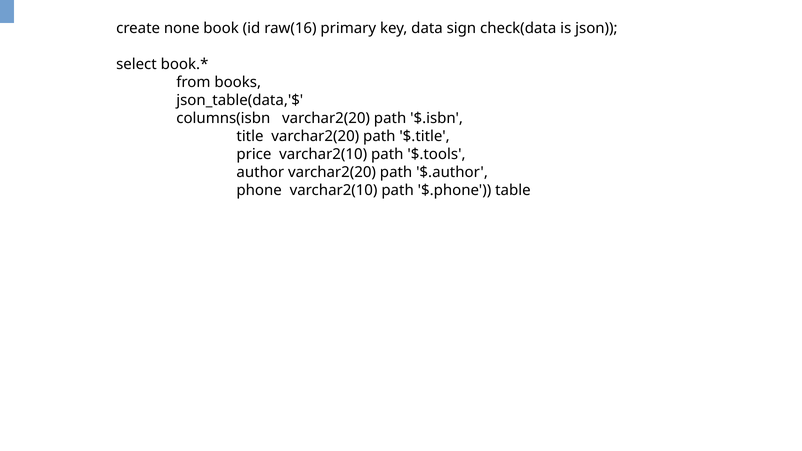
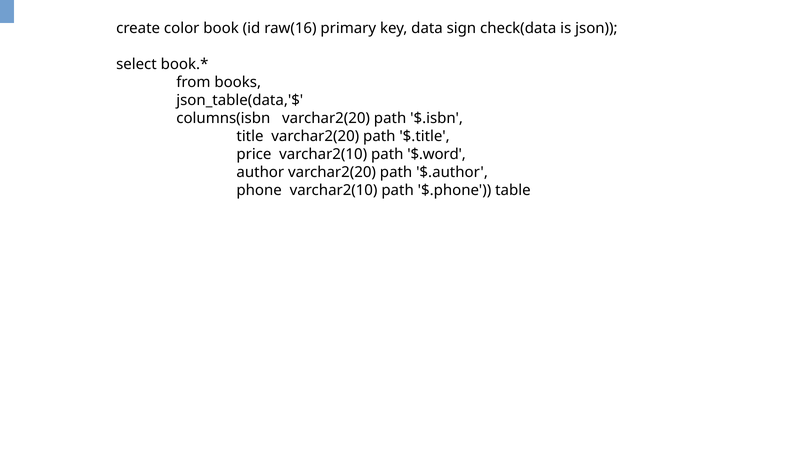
none: none -> color
$.tools: $.tools -> $.word
